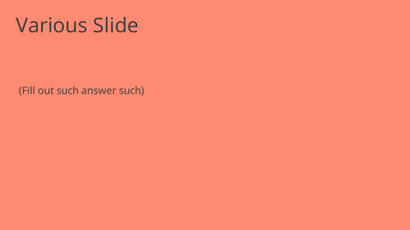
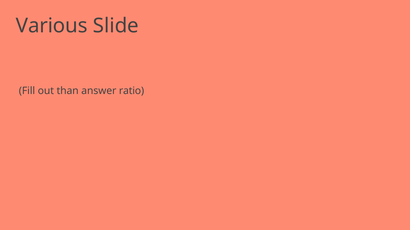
out such: such -> than
answer such: such -> ratio
